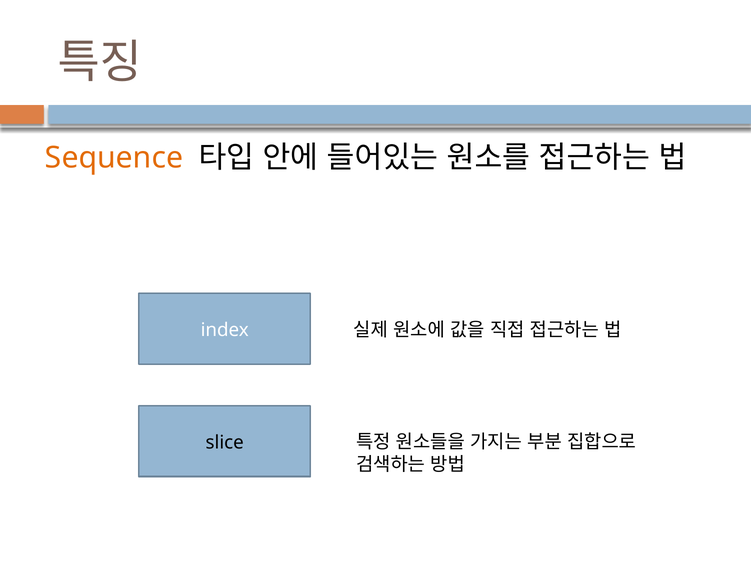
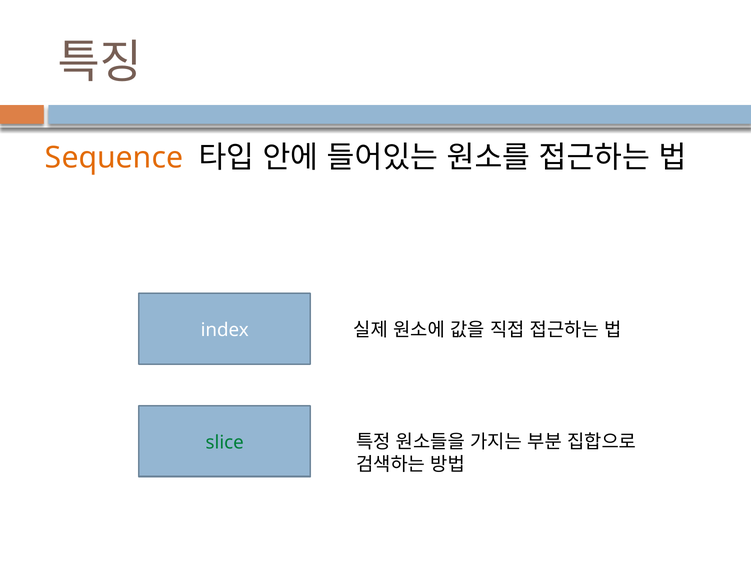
slice colour: black -> green
